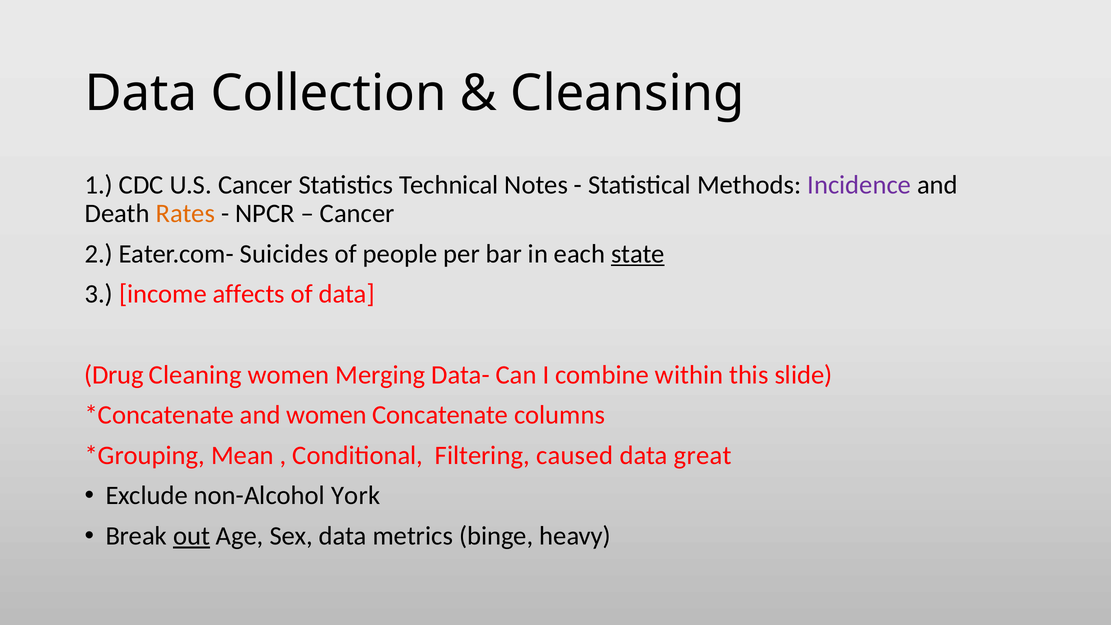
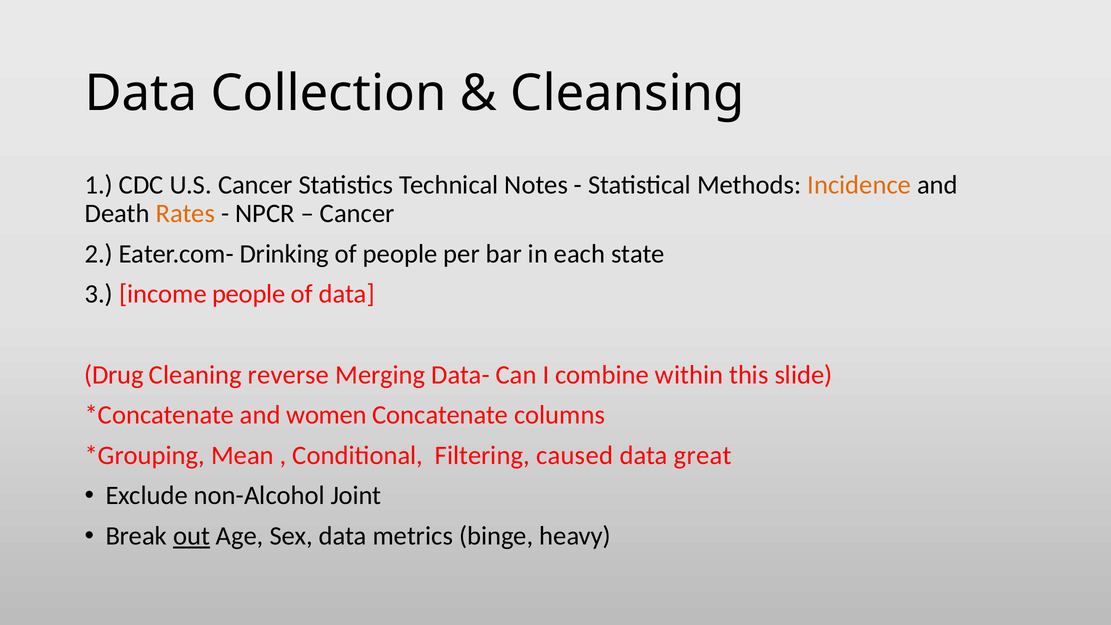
Incidence colour: purple -> orange
Suicides: Suicides -> Drinking
state underline: present -> none
income affects: affects -> people
Cleaning women: women -> reverse
York: York -> Joint
